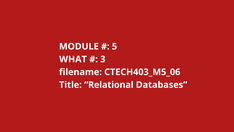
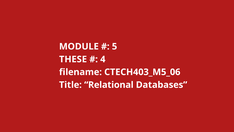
WHAT: WHAT -> THESE
3: 3 -> 4
